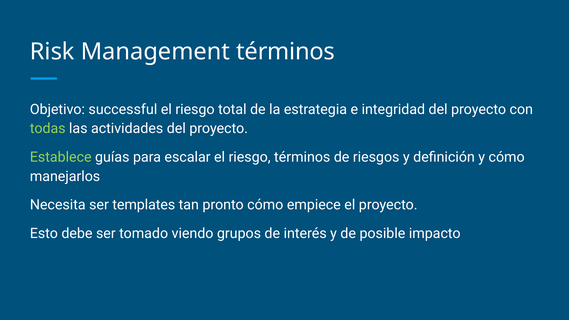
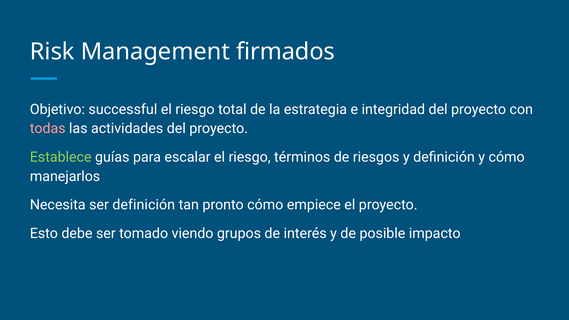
Management términos: términos -> firmados
todas colour: light green -> pink
ser templates: templates -> definición
